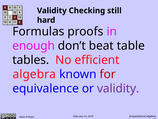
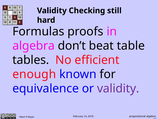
enough at (34, 46): enough -> algebra
algebra at (34, 74): algebra -> enough
for colour: red -> black
